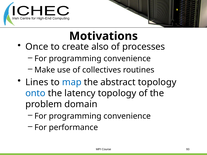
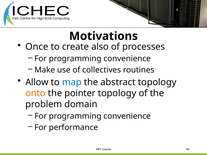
Lines: Lines -> Allow
onto colour: blue -> orange
latency: latency -> pointer
